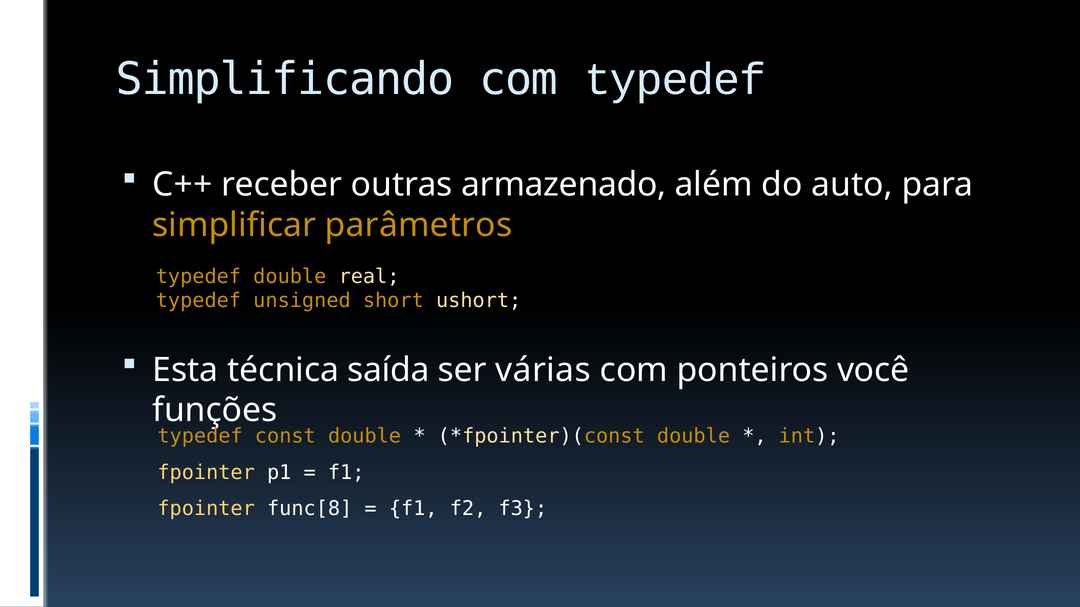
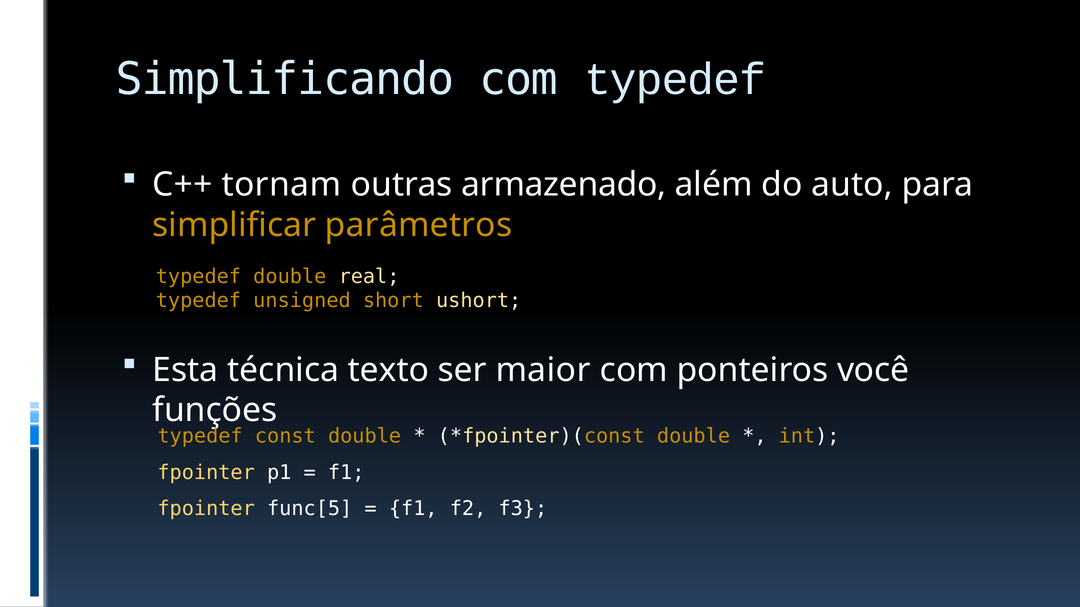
receber: receber -> tornam
saída: saída -> texto
várias: várias -> maior
func[8: func[8 -> func[5
